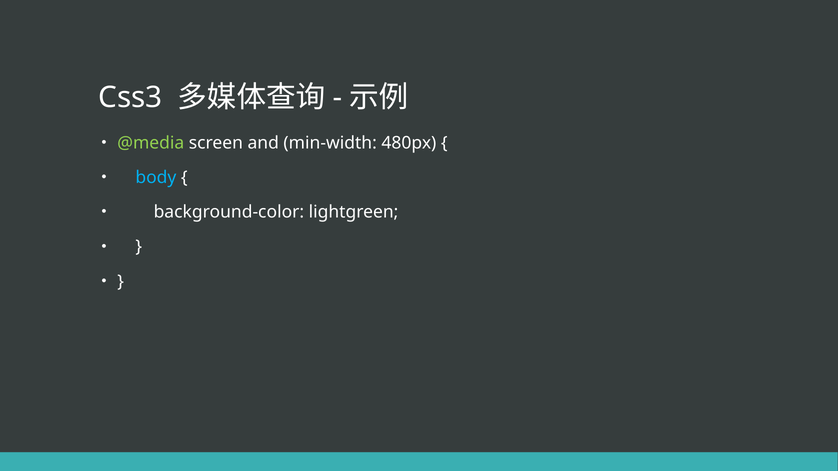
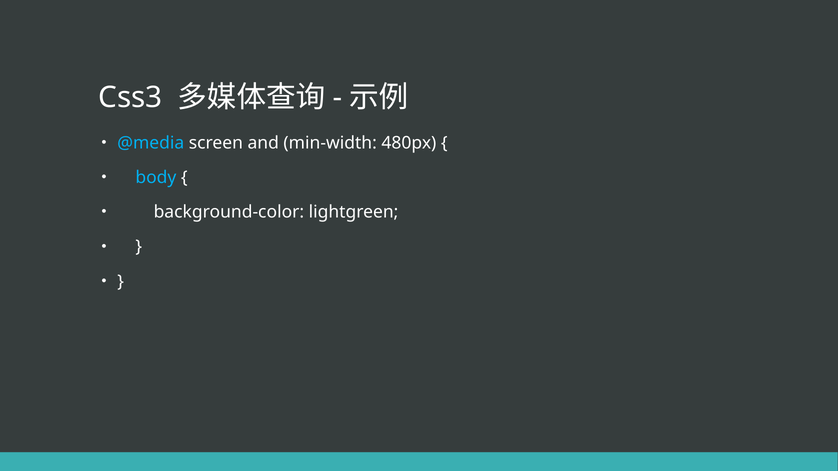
@media colour: light green -> light blue
